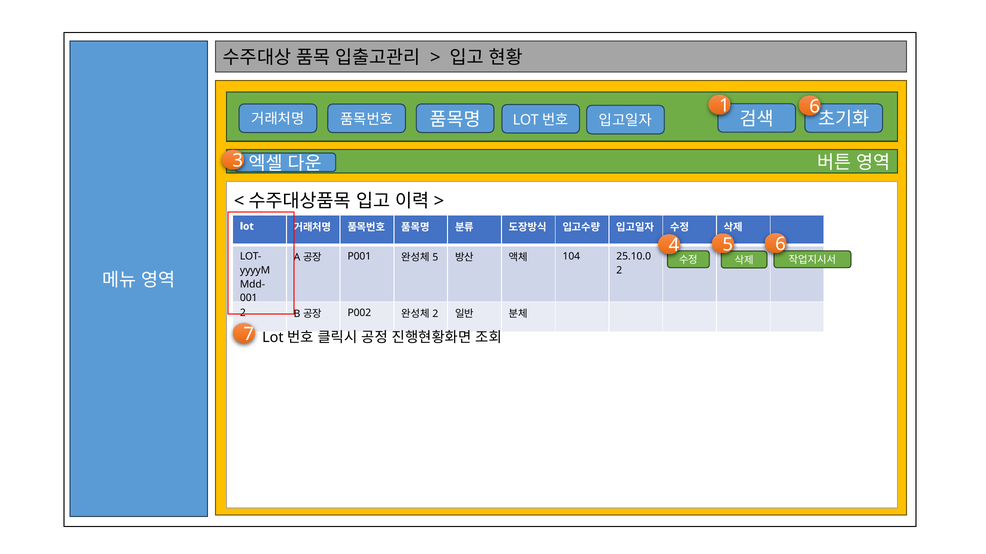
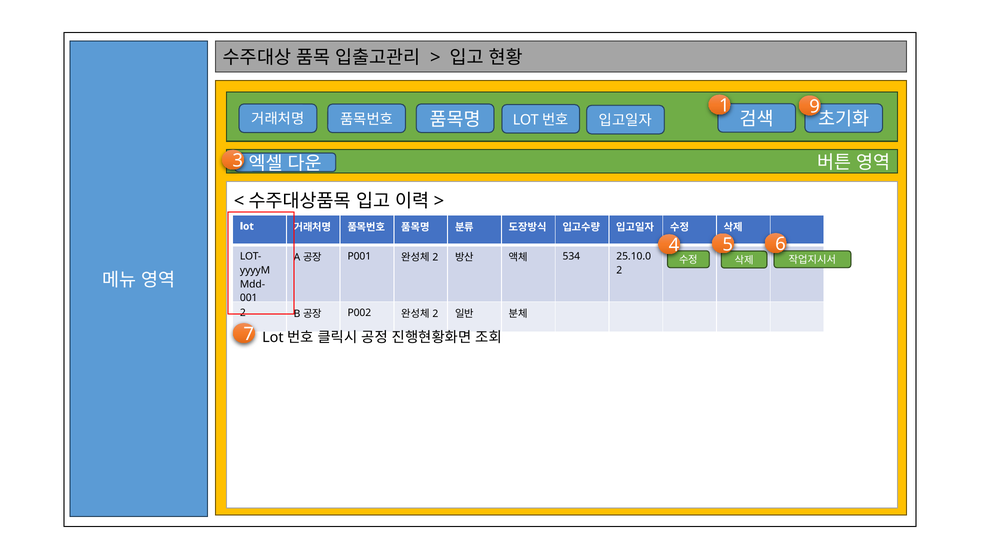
1 6: 6 -> 9
5 at (435, 257): 5 -> 2
104: 104 -> 534
